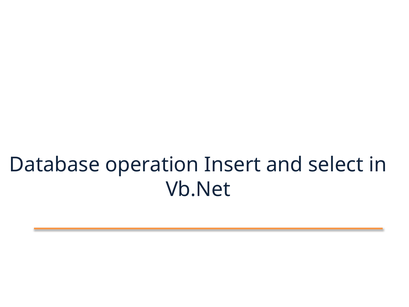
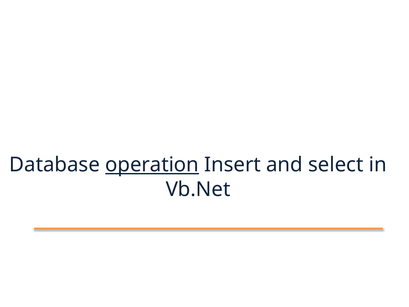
operation underline: none -> present
